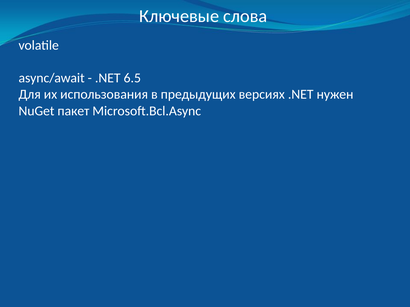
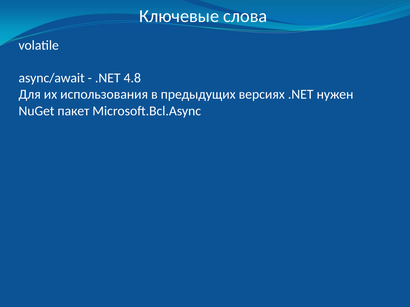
6.5: 6.5 -> 4.8
